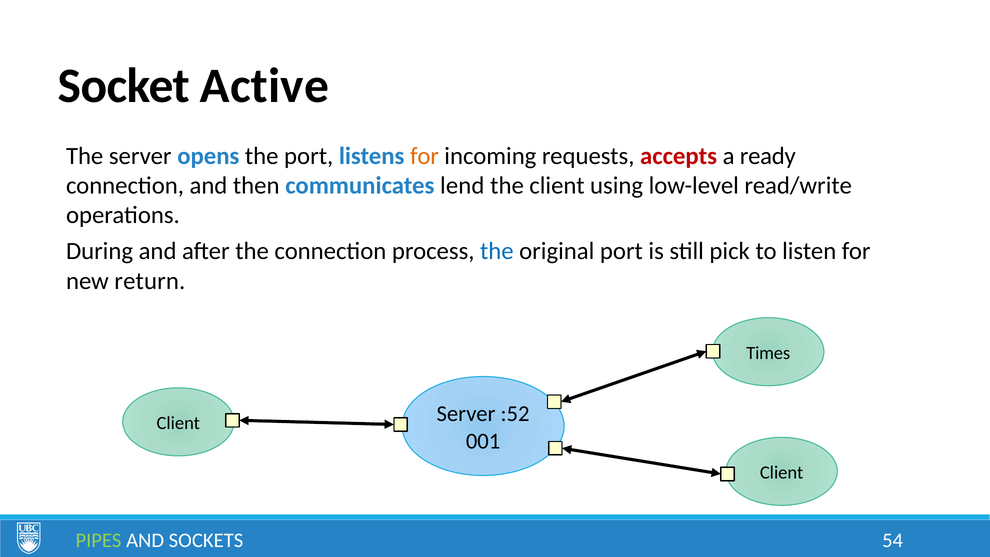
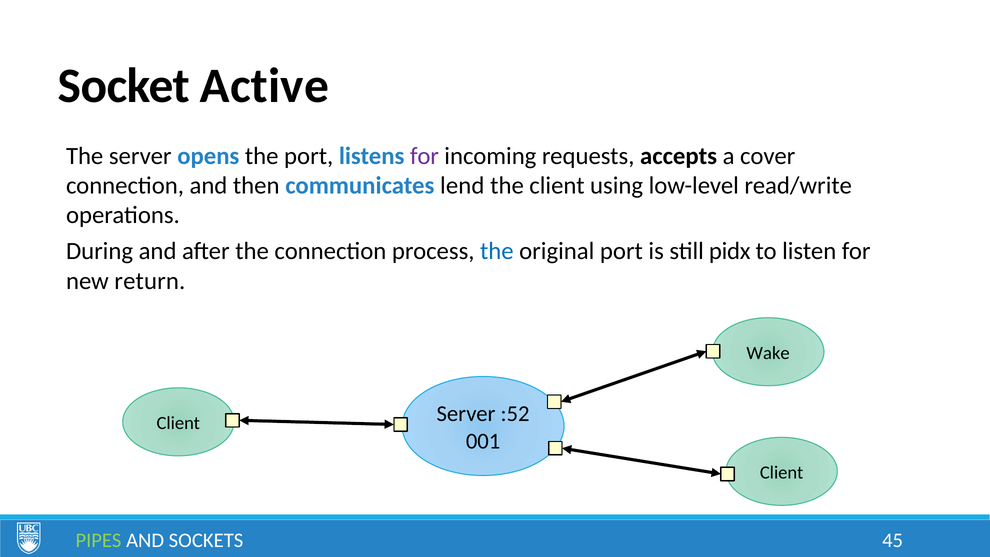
for at (424, 156) colour: orange -> purple
accepts colour: red -> black
ready: ready -> cover
pick: pick -> pidx
Times: Times -> Wake
54: 54 -> 45
